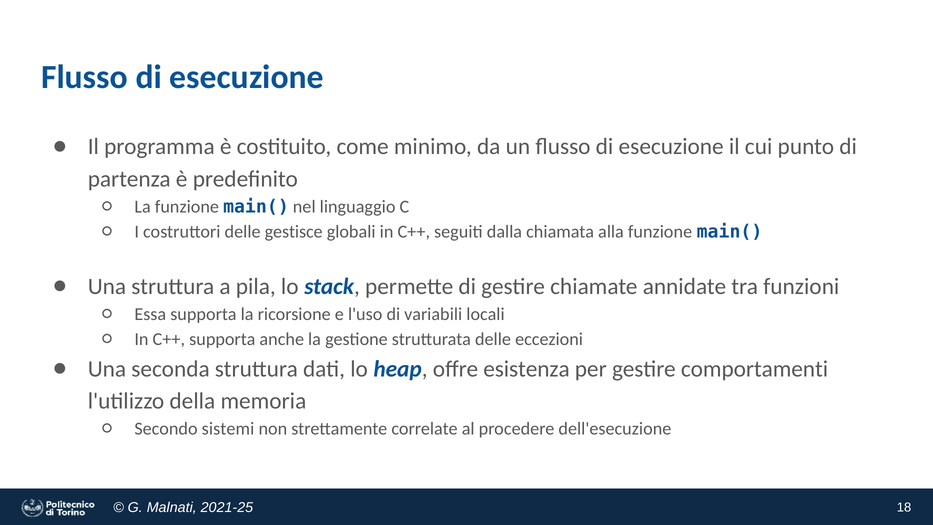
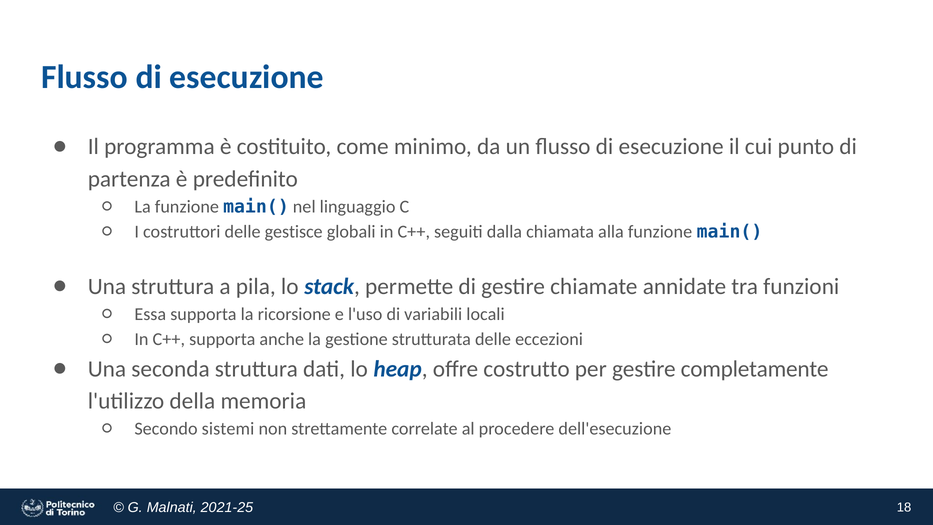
esistenza: esistenza -> costrutto
comportamenti: comportamenti -> completamente
